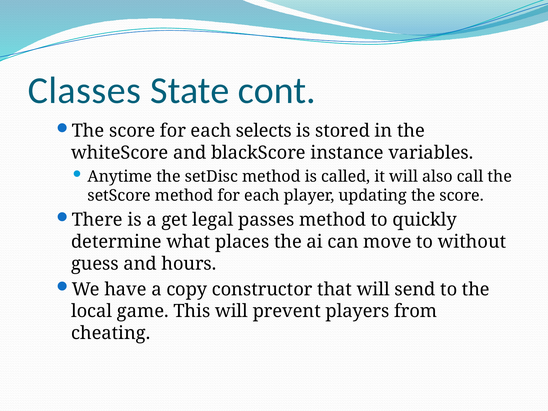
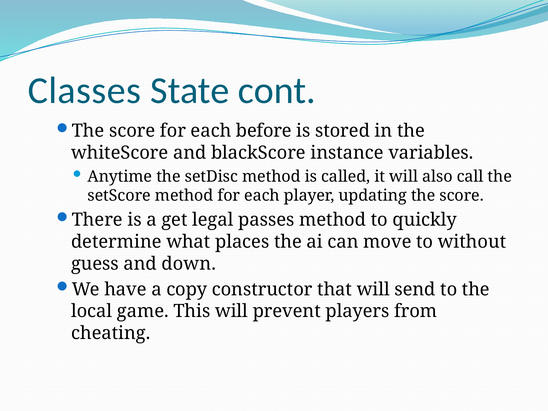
selects: selects -> before
hours: hours -> down
